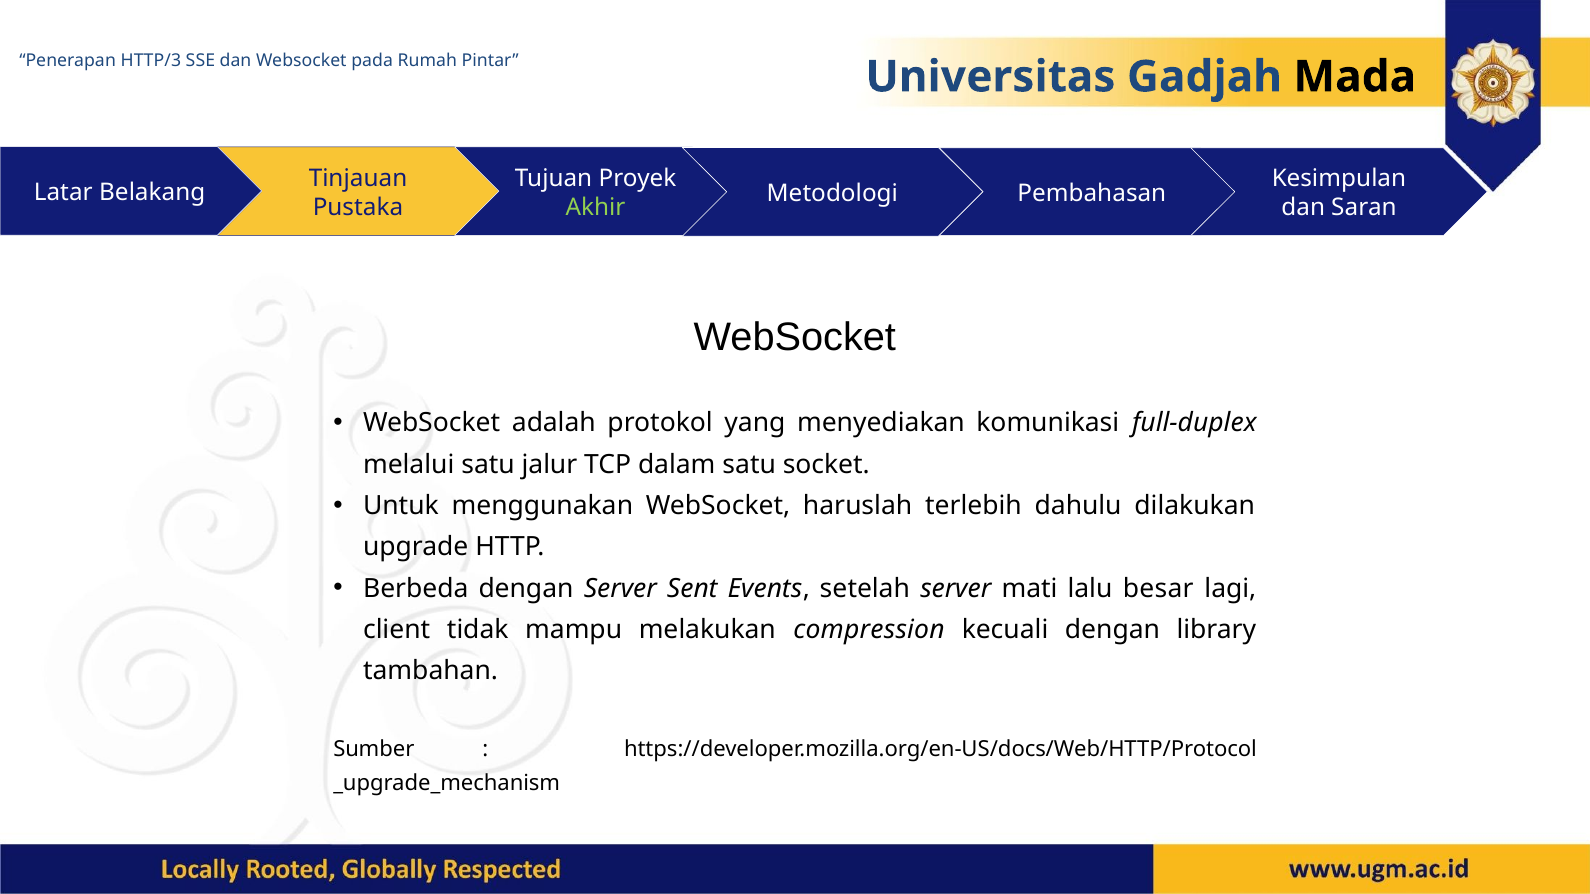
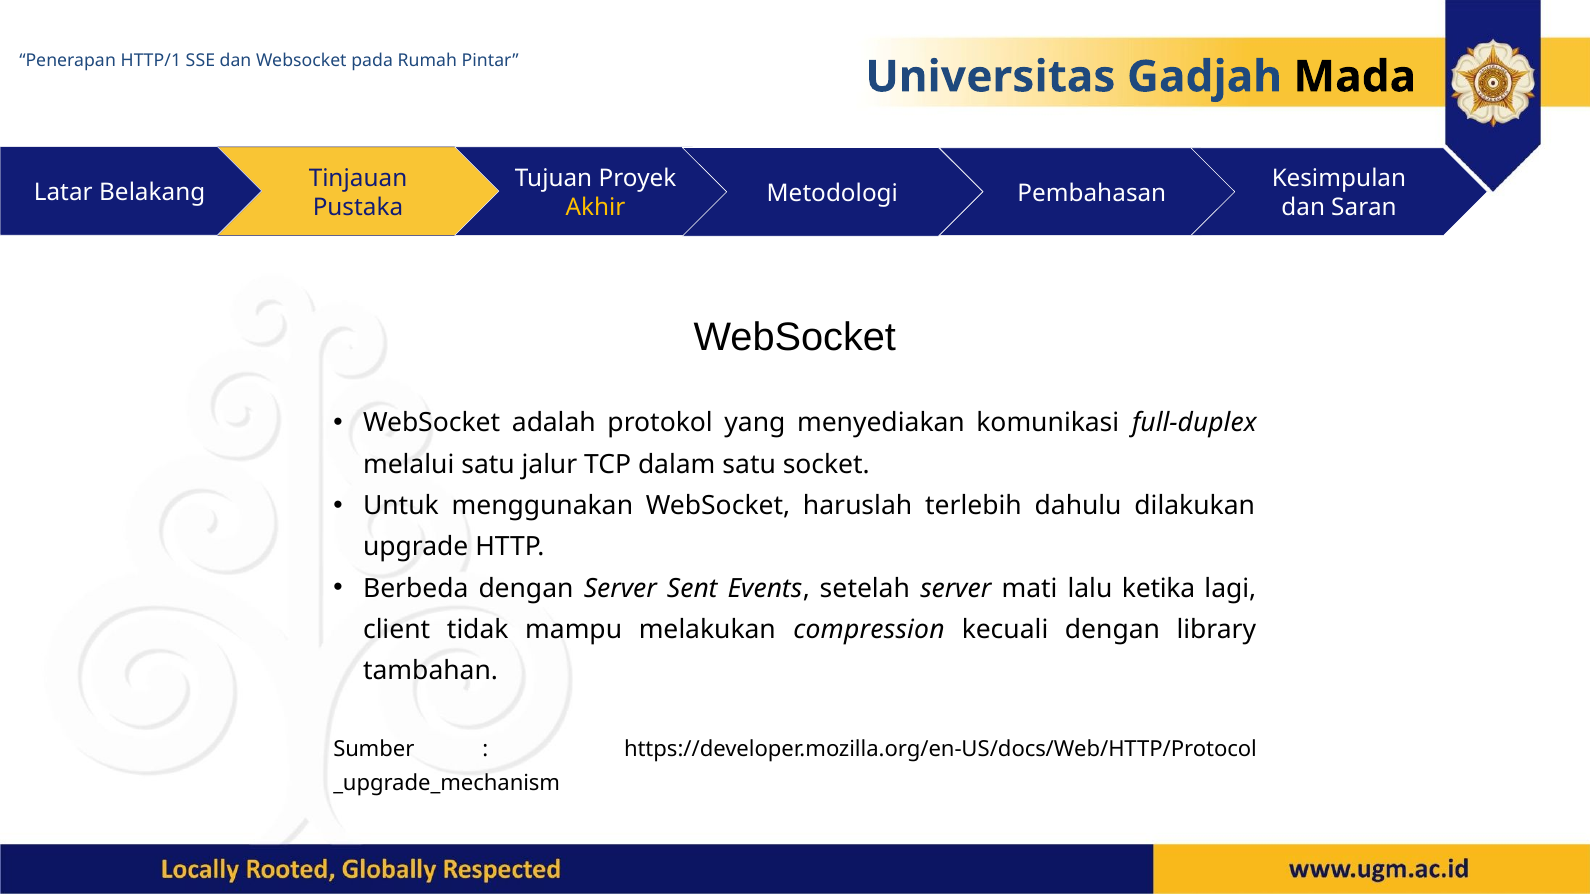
HTTP/3: HTTP/3 -> HTTP/1
Akhir colour: light green -> yellow
besar: besar -> ketika
